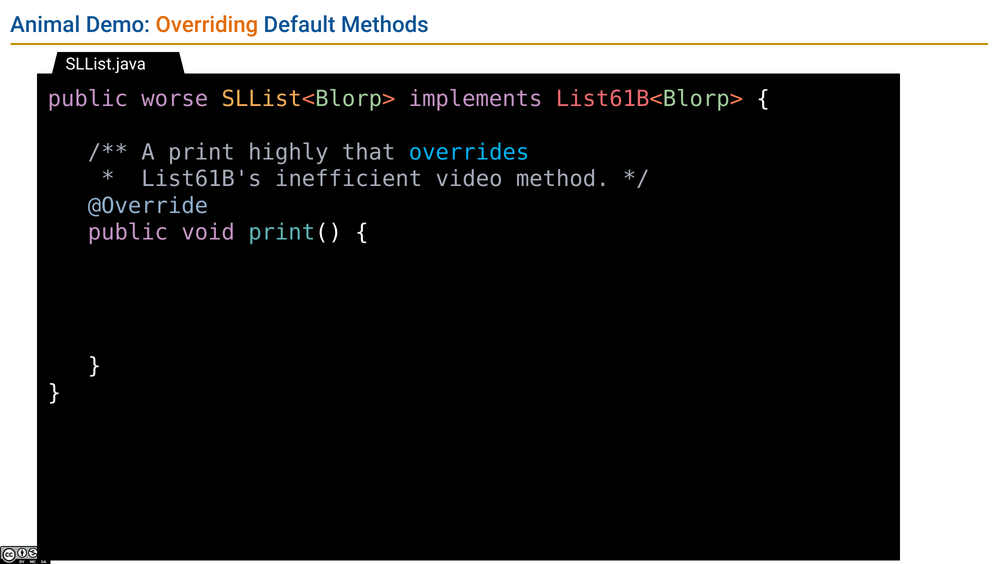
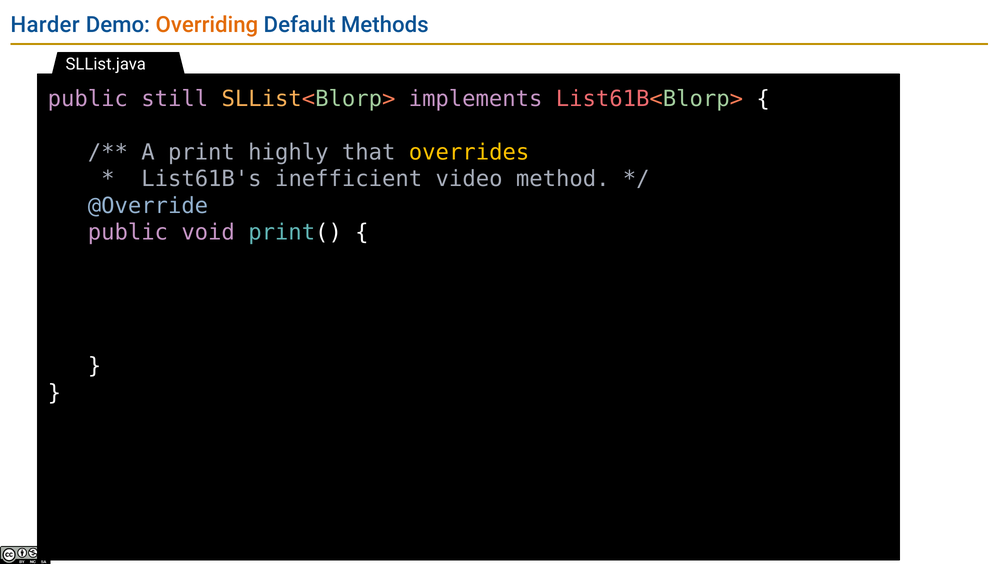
Animal: Animal -> Harder
worse: worse -> still
overrides colour: light blue -> yellow
